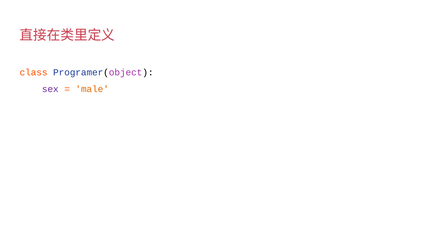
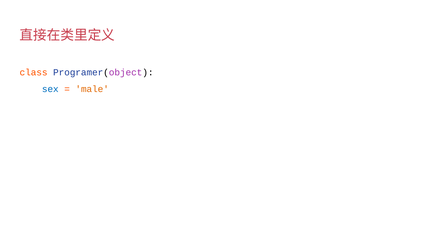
sex colour: purple -> blue
